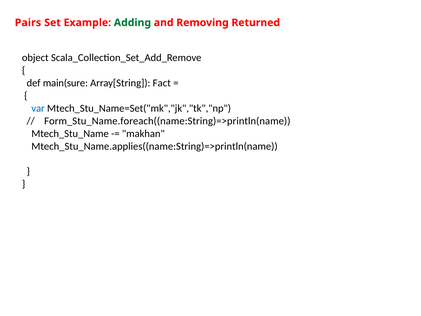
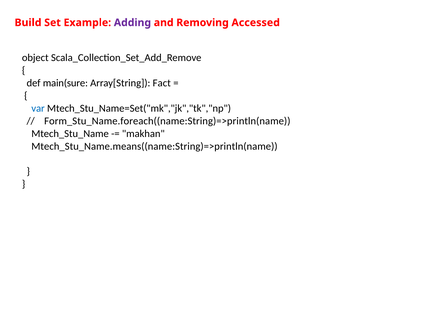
Pairs: Pairs -> Build
Adding colour: green -> purple
Returned: Returned -> Accessed
Mtech_Stu_Name.applies((name:String)=>println(name: Mtech_Stu_Name.applies((name:String)=>println(name -> Mtech_Stu_Name.means((name:String)=>println(name
